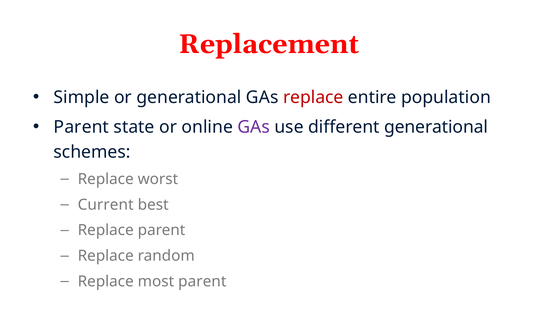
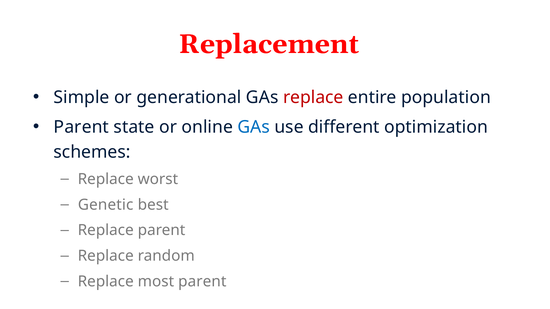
GAs at (254, 127) colour: purple -> blue
different generational: generational -> optimization
Current: Current -> Genetic
